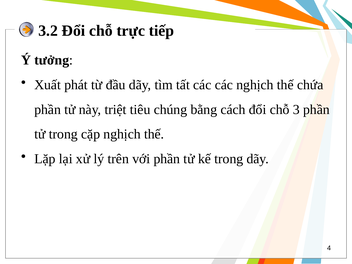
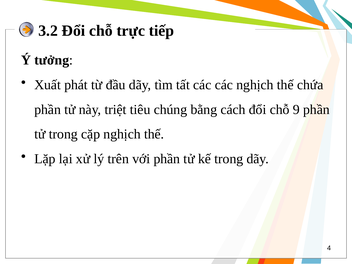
3: 3 -> 9
